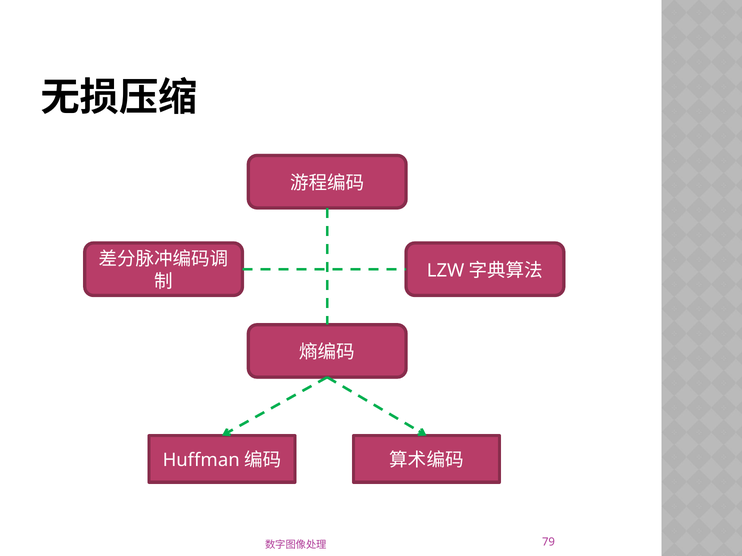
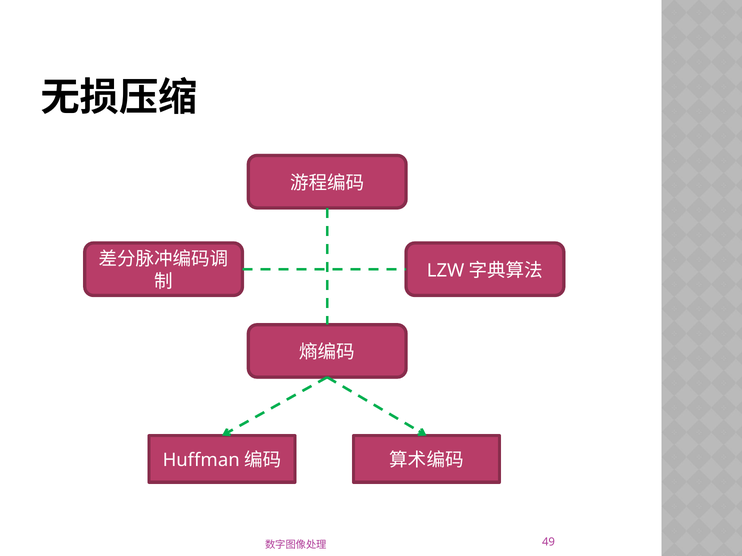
79: 79 -> 49
